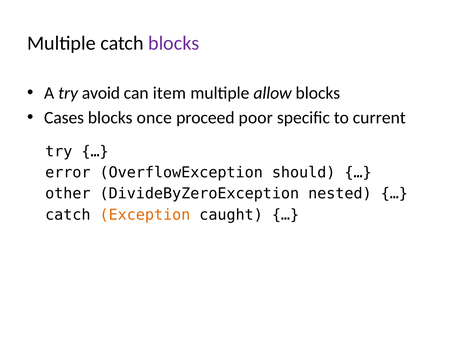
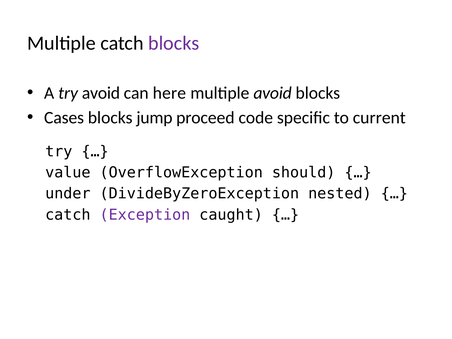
item: item -> here
multiple allow: allow -> avoid
once: once -> jump
poor: poor -> code
error: error -> value
other: other -> under
Exception colour: orange -> purple
